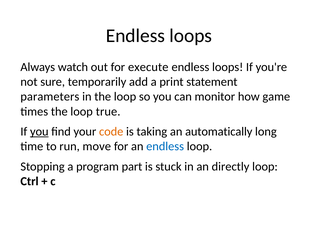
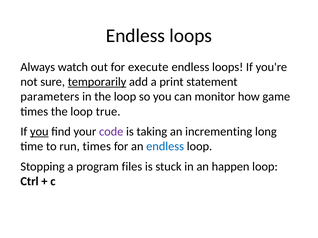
temporarily underline: none -> present
code colour: orange -> purple
automatically: automatically -> incrementing
run move: move -> times
part: part -> files
directly: directly -> happen
